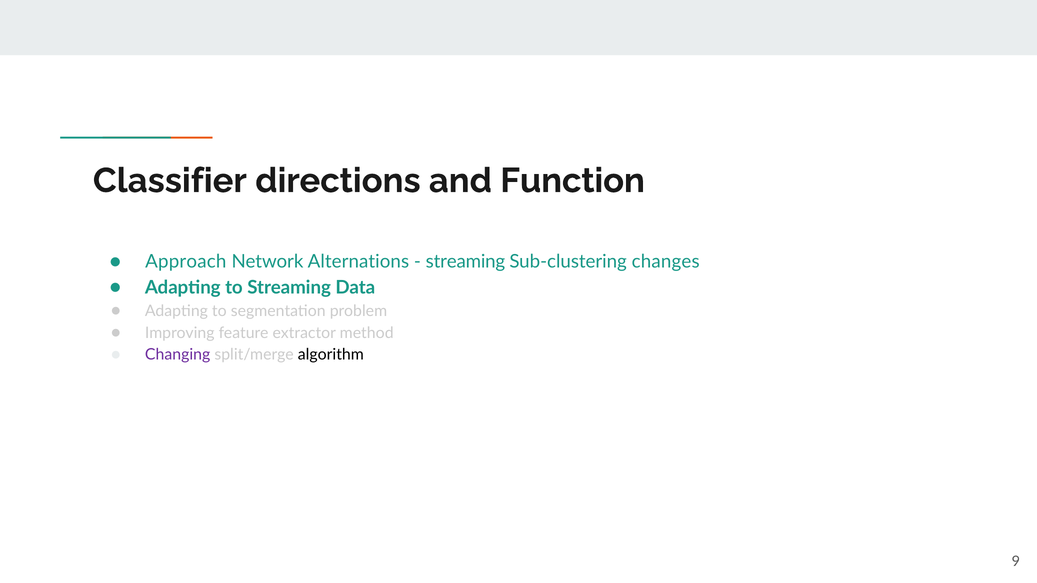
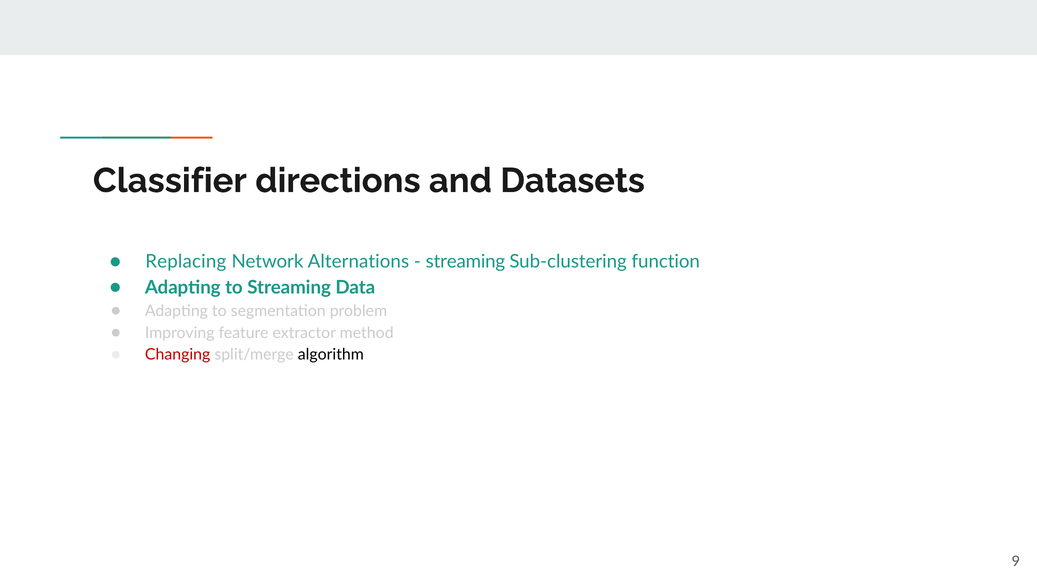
Function: Function -> Datasets
Approach: Approach -> Replacing
changes: changes -> function
Changing colour: purple -> red
